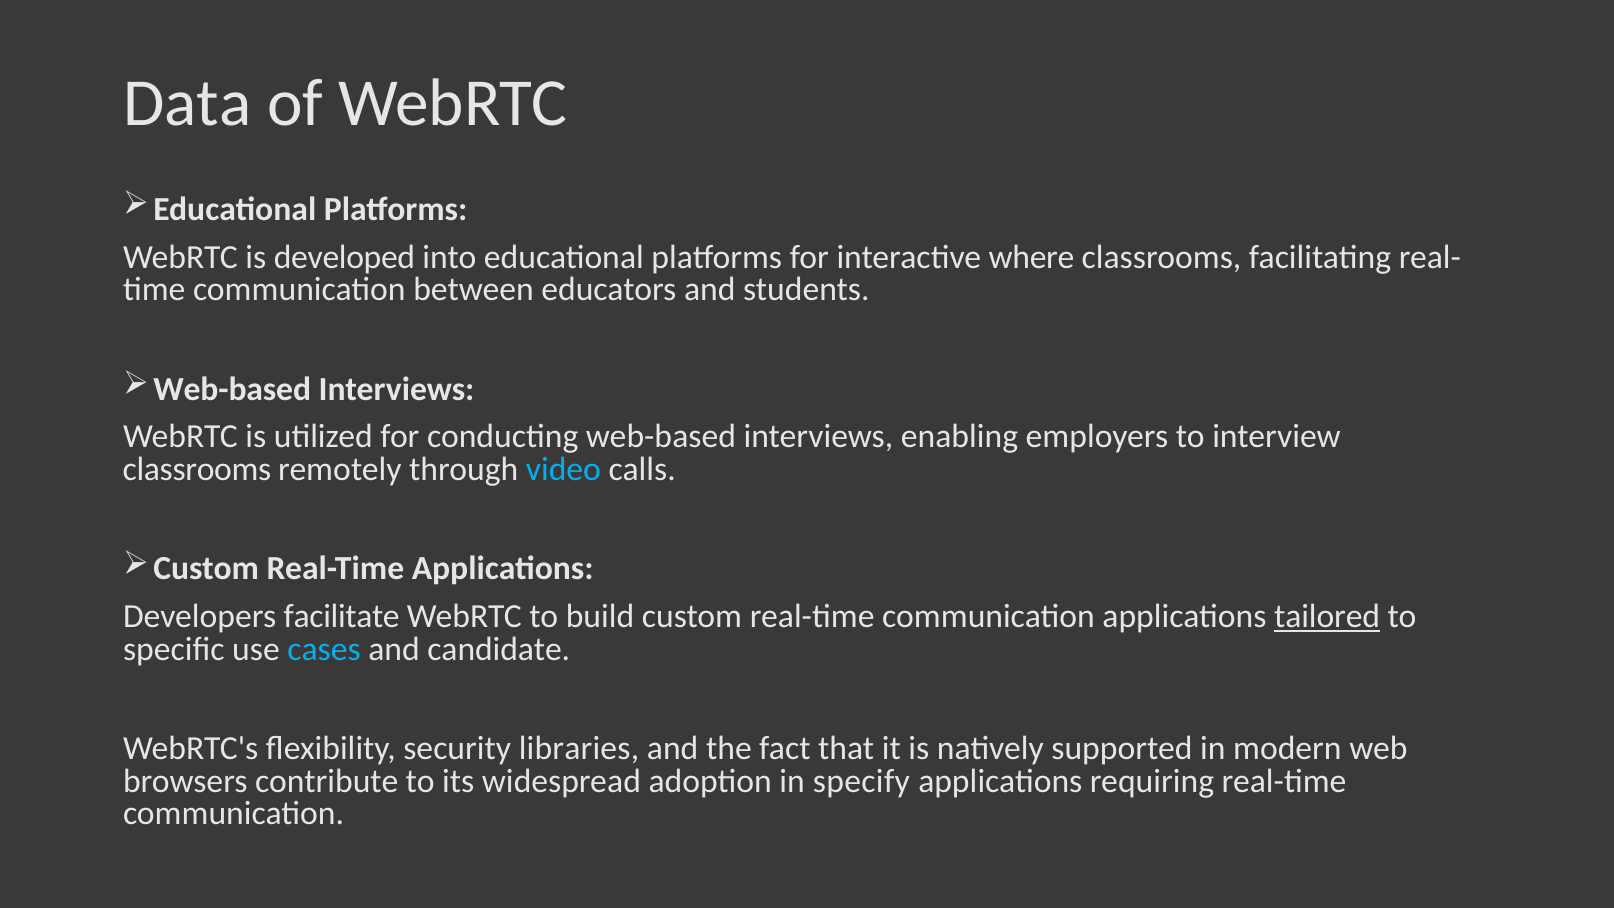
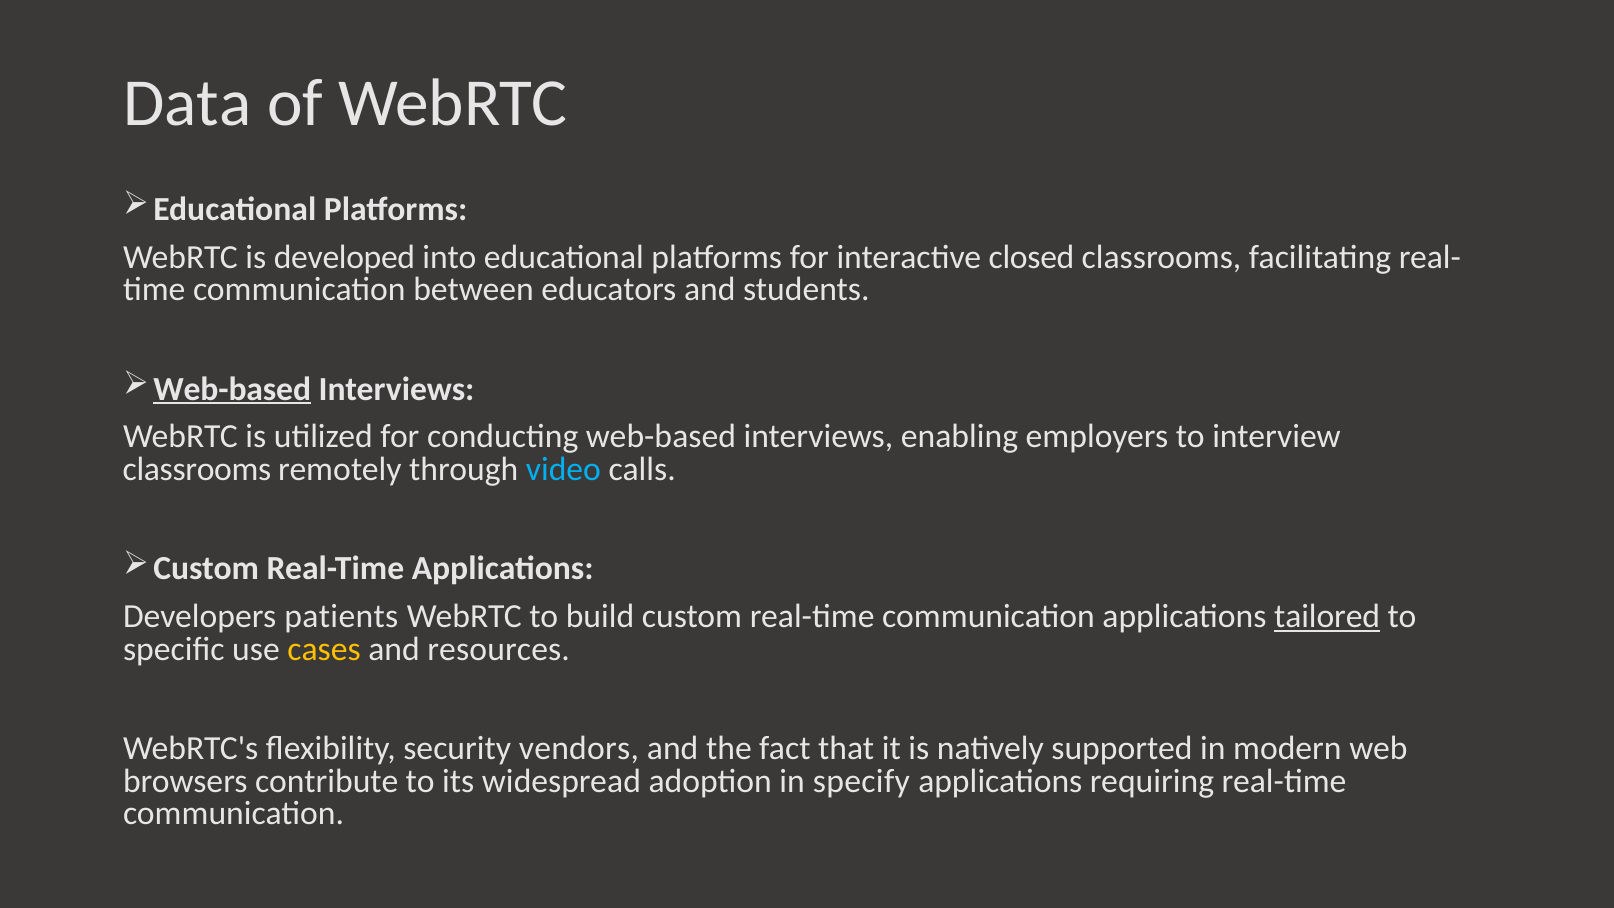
where: where -> closed
Web-based at (232, 389) underline: none -> present
facilitate: facilitate -> patients
cases colour: light blue -> yellow
candidate: candidate -> resources
libraries: libraries -> vendors
